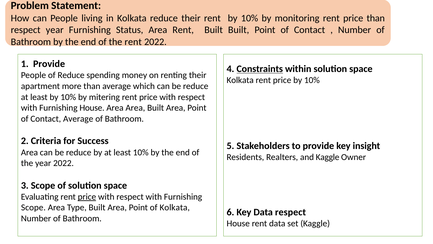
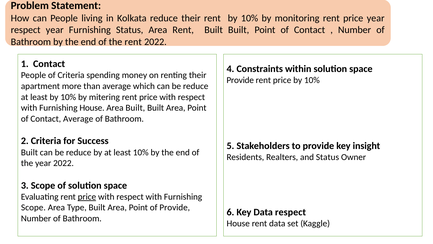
price than: than -> year
Provide at (49, 64): Provide -> Contact
Constraints underline: present -> none
of Reduce: Reduce -> Criteria
Kolkata at (240, 80): Kolkata -> Provide
Area Area: Area -> Built
Area at (29, 152): Area -> Built
and Kaggle: Kaggle -> Status
of Kolkata: Kolkata -> Provide
